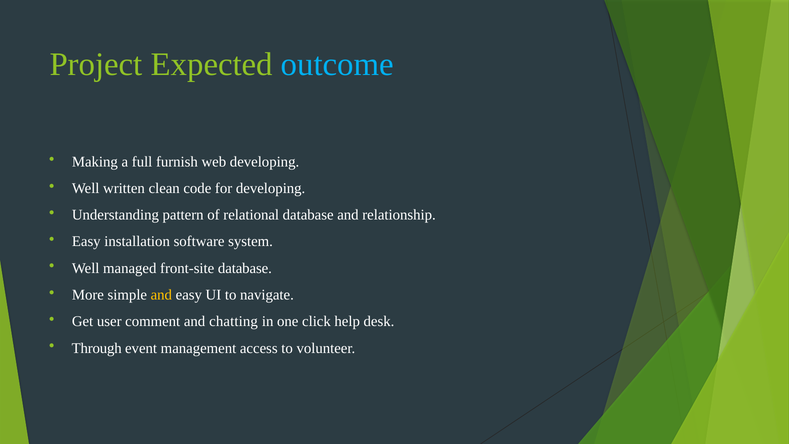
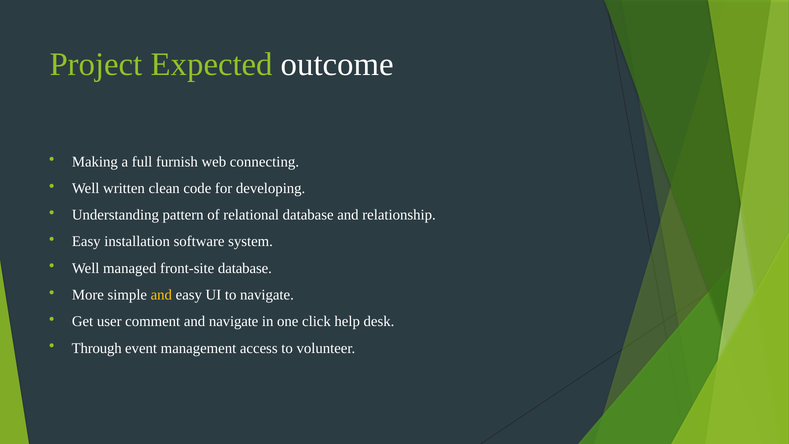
outcome colour: light blue -> white
web developing: developing -> connecting
and chatting: chatting -> navigate
